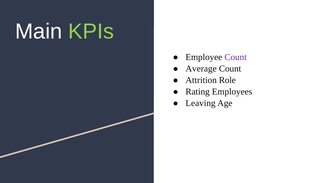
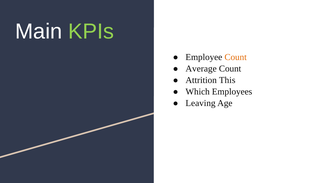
Count at (236, 57) colour: purple -> orange
Role: Role -> This
Rating: Rating -> Which
